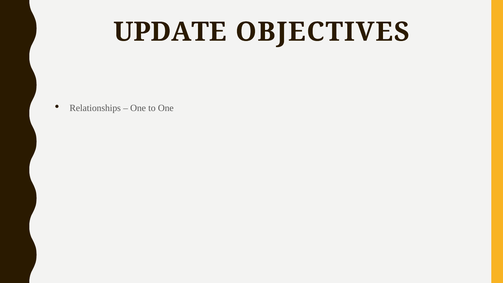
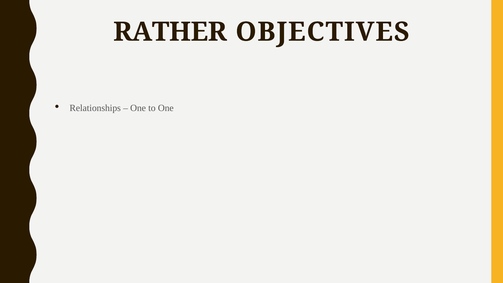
UPDATE: UPDATE -> RATHER
